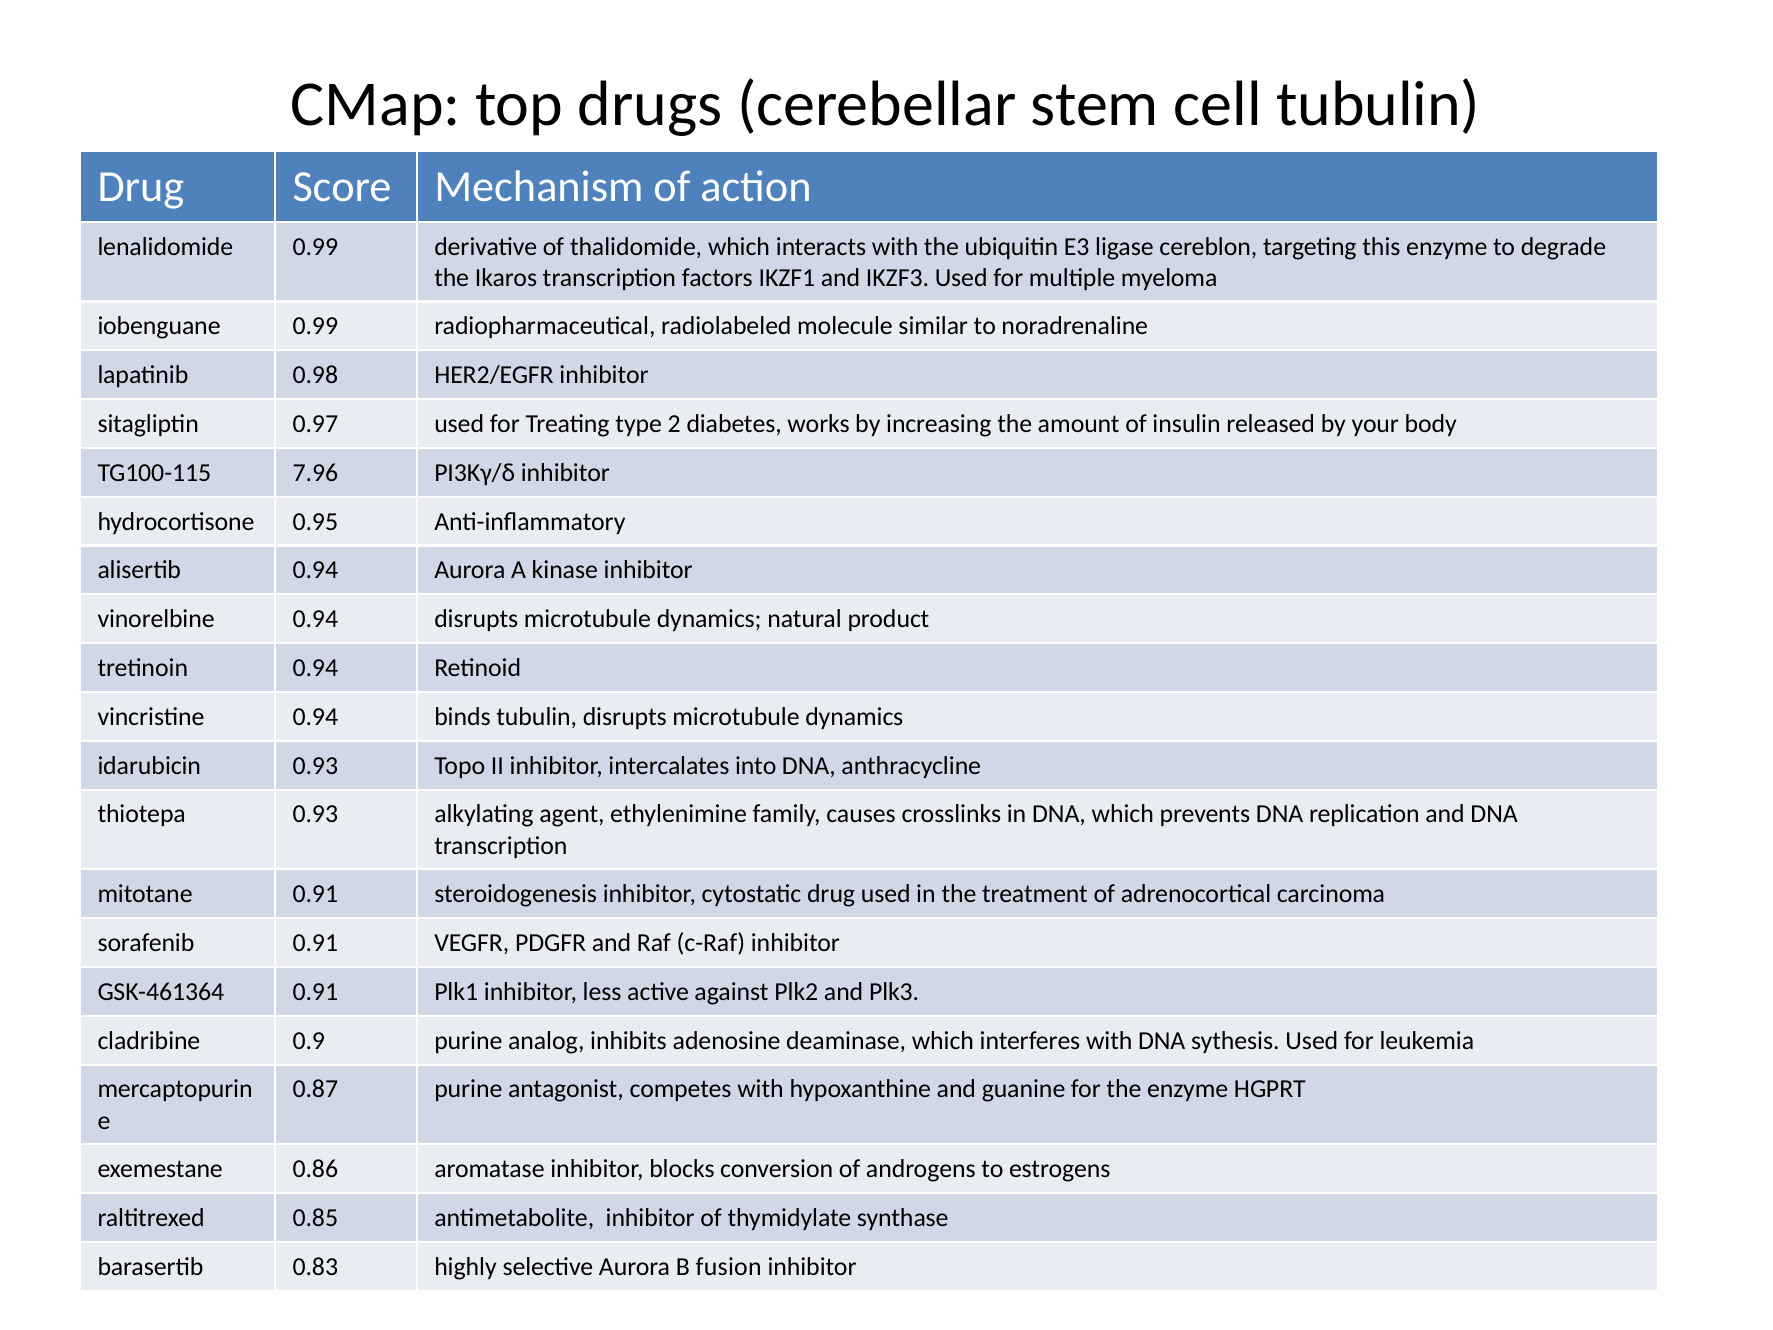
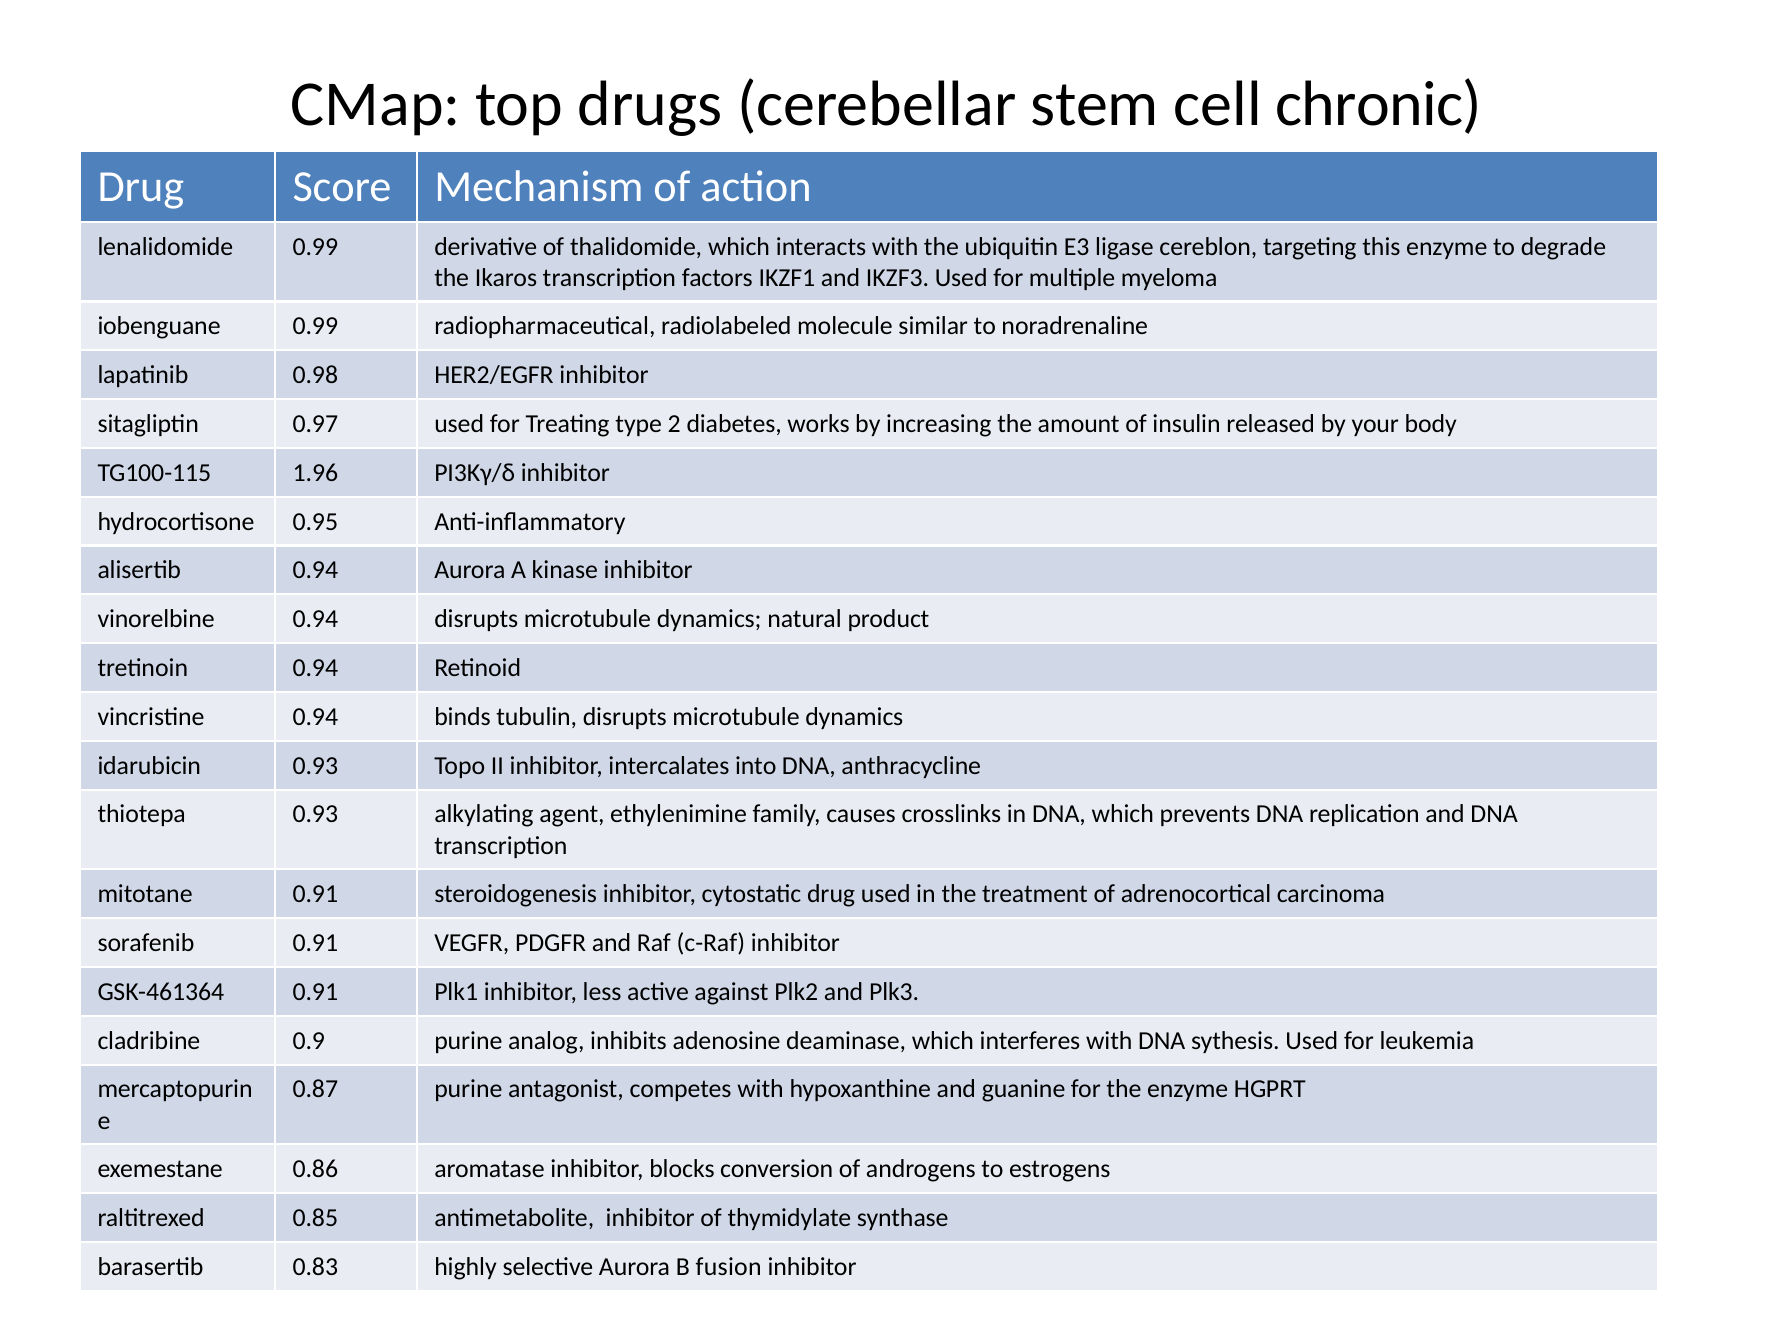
cell tubulin: tubulin -> chronic
7.96: 7.96 -> 1.96
